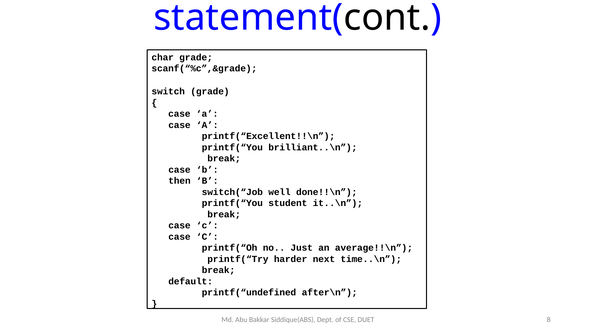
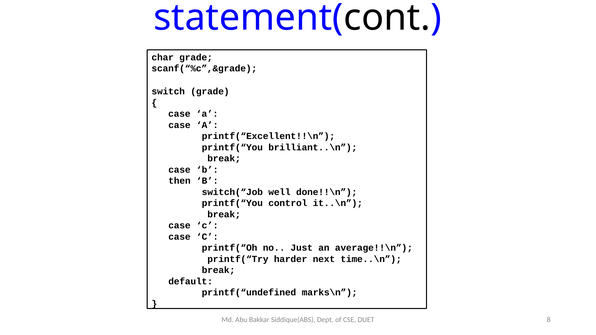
student: student -> control
after\n: after\n -> marks\n
